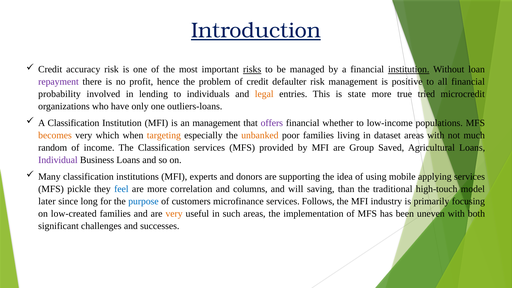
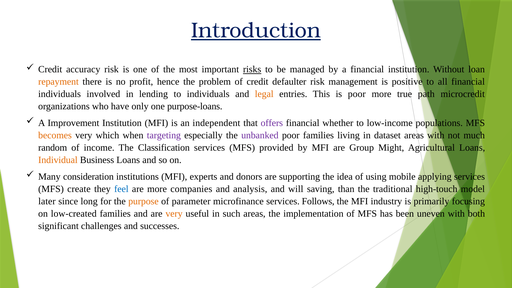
institution at (409, 69) underline: present -> none
repayment colour: purple -> orange
probability at (60, 94): probability -> individuals
is state: state -> poor
tried: tried -> path
outliers-loans: outliers-loans -> purpose-loans
A Classification: Classification -> Improvement
an management: management -> independent
targeting colour: orange -> purple
unbanked colour: orange -> purple
Saved: Saved -> Might
Individual colour: purple -> orange
Many classification: classification -> consideration
pickle: pickle -> create
correlation: correlation -> companies
columns: columns -> analysis
purpose colour: blue -> orange
customers: customers -> parameter
